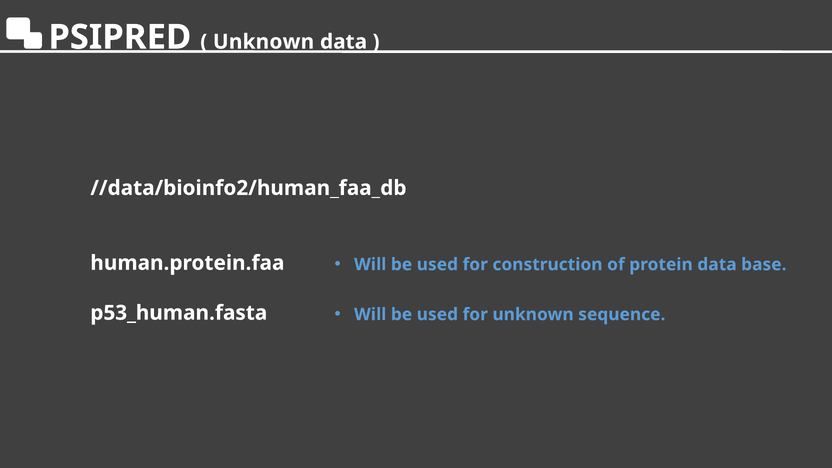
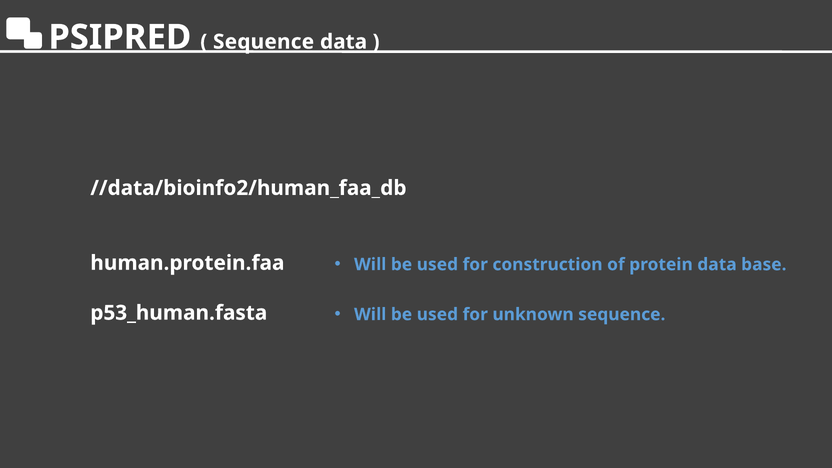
Unknown at (264, 42): Unknown -> Sequence
